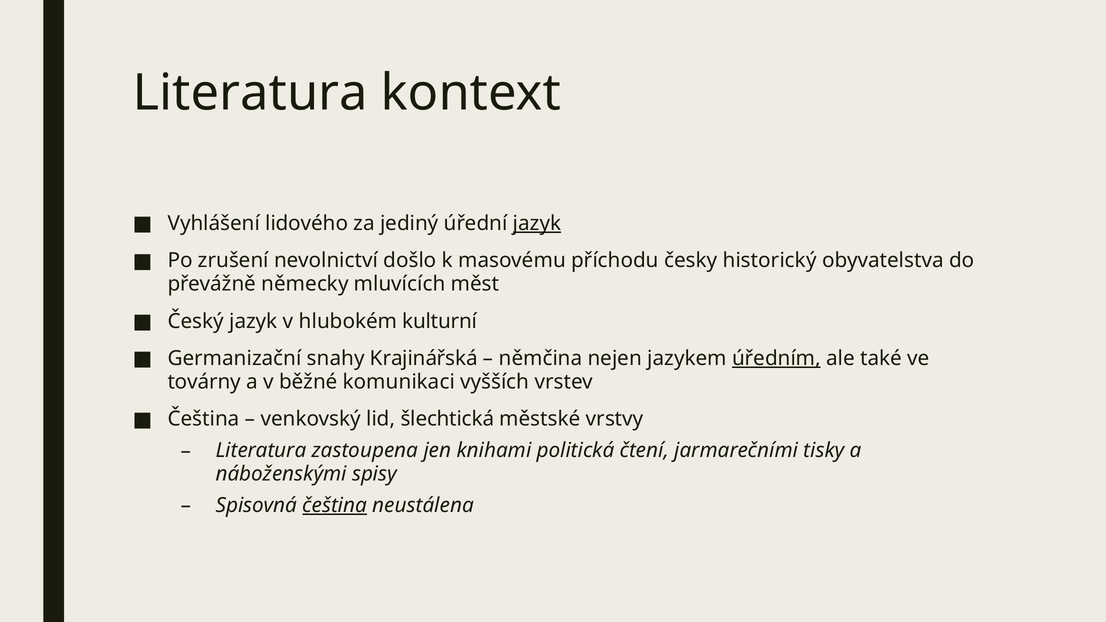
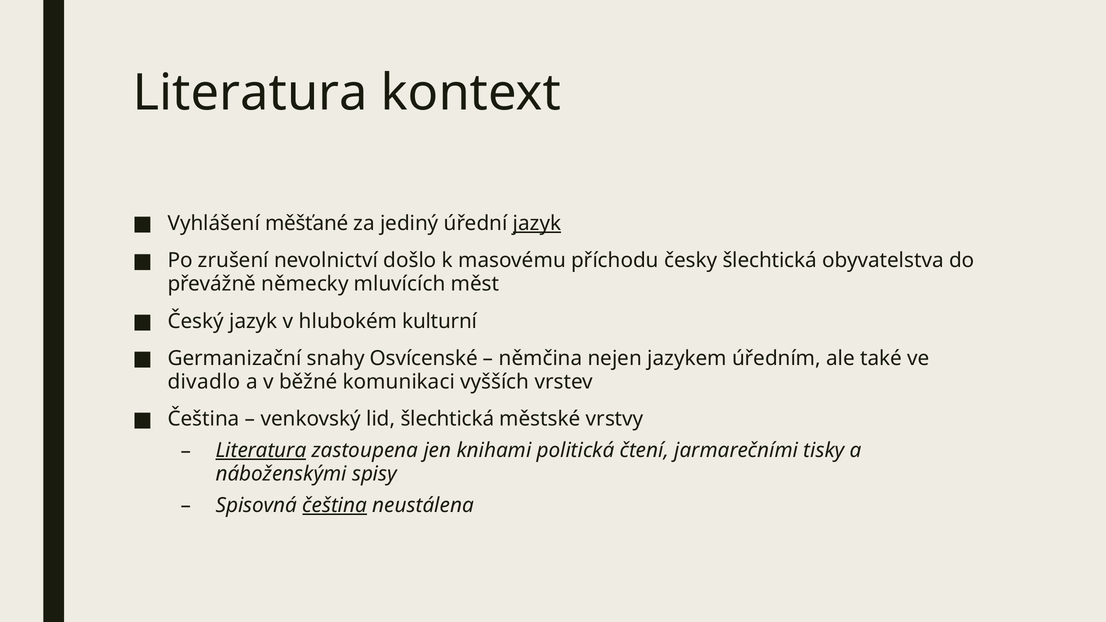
lidového: lidového -> měšťané
česky historický: historický -> šlechtická
Krajinářská: Krajinářská -> Osvícenské
úředním underline: present -> none
továrny: továrny -> divadlo
Literatura at (261, 451) underline: none -> present
